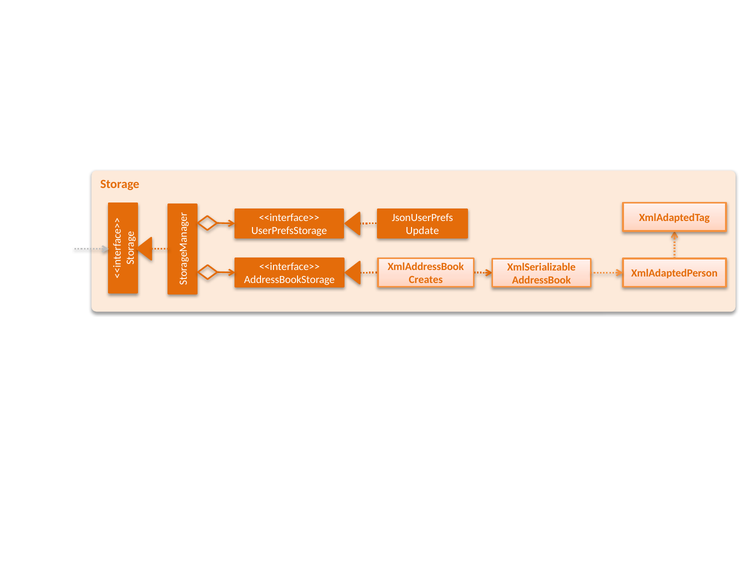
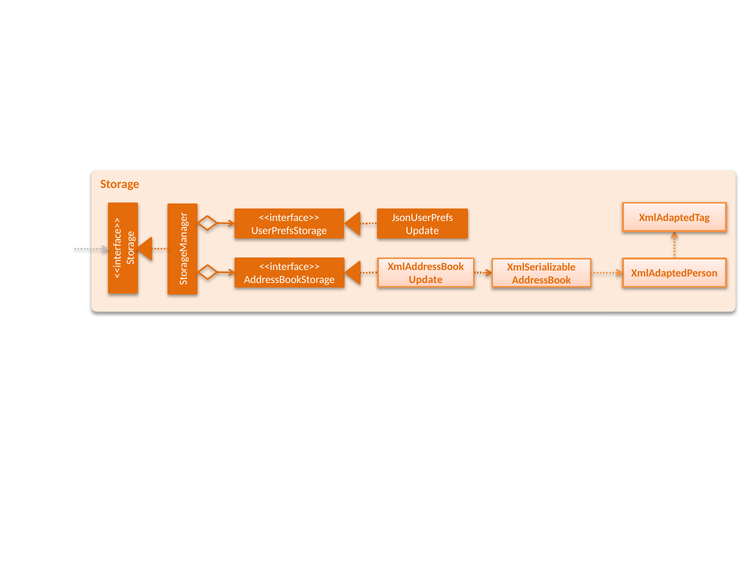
Creates at (426, 280): Creates -> Update
